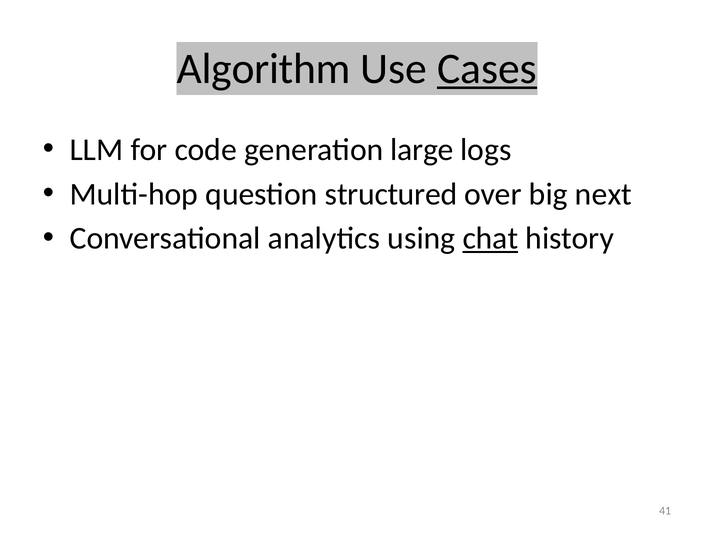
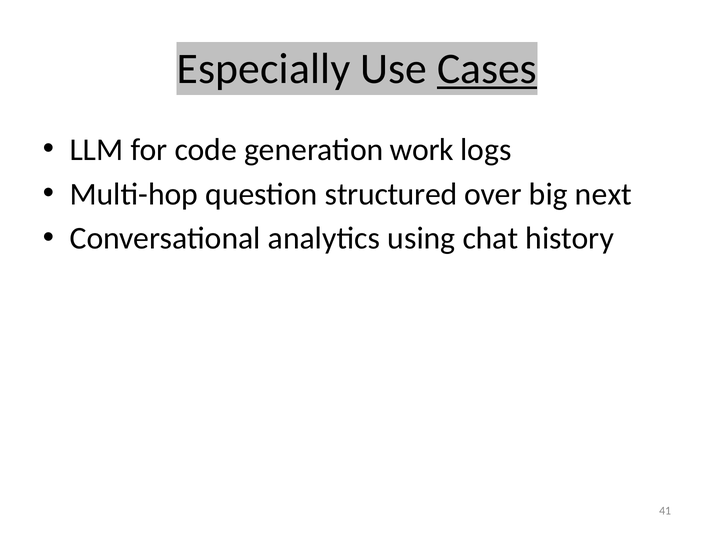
Algorithm: Algorithm -> Especially
large: large -> work
chat underline: present -> none
